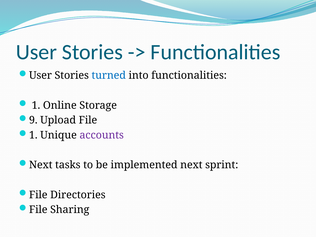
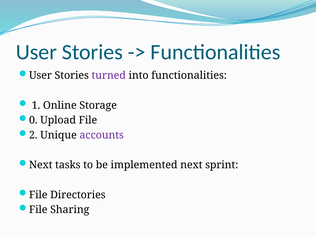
turned colour: blue -> purple
9: 9 -> 0
1 at (33, 135): 1 -> 2
